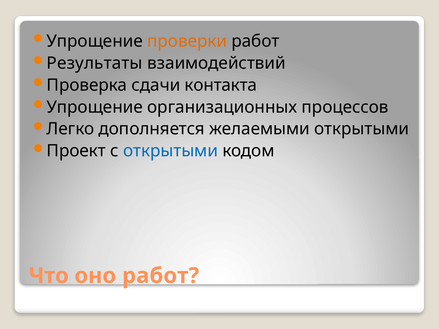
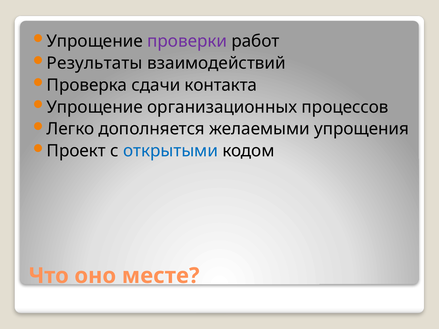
проверки colour: orange -> purple
желаемыми открытыми: открытыми -> упрощения
оно работ: работ -> месте
